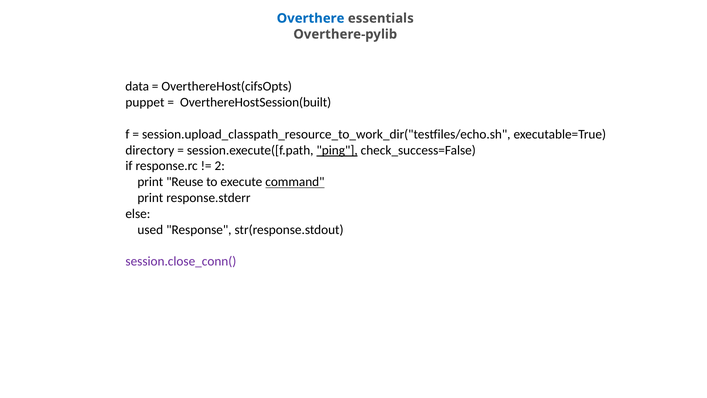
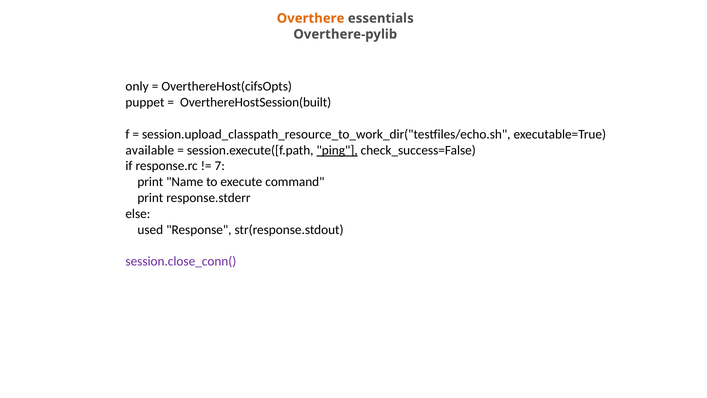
Overthere colour: blue -> orange
data: data -> only
directory: directory -> available
2: 2 -> 7
Reuse: Reuse -> Name
command underline: present -> none
